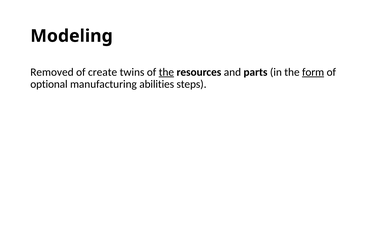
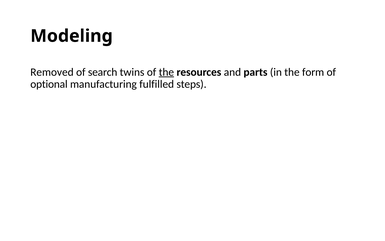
create: create -> search
form underline: present -> none
abilities: abilities -> fulfilled
